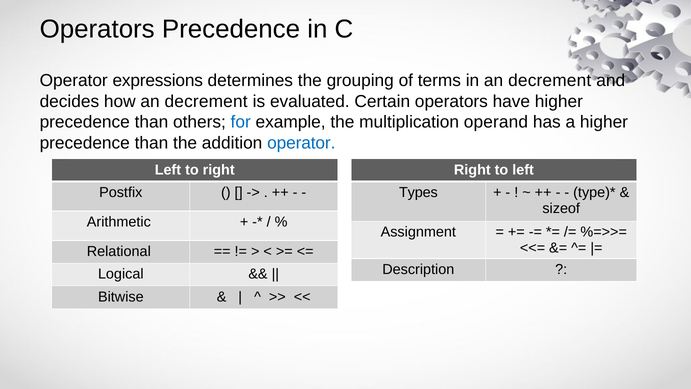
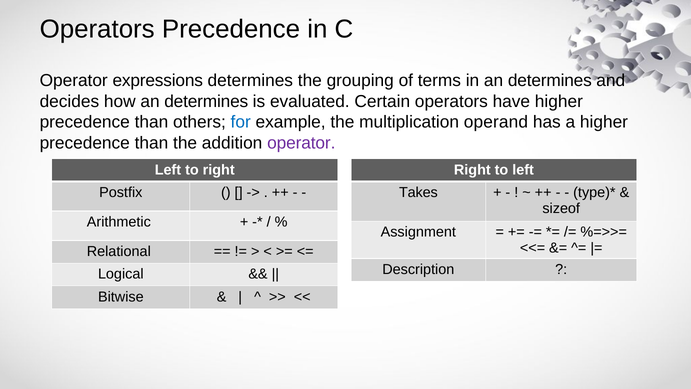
in an decrement: decrement -> determines
how an decrement: decrement -> determines
operator at (301, 143) colour: blue -> purple
Types: Types -> Takes
